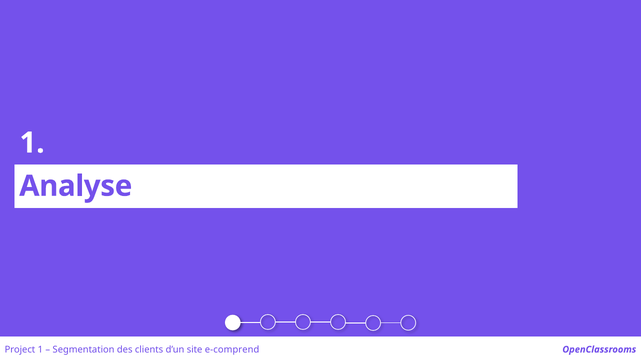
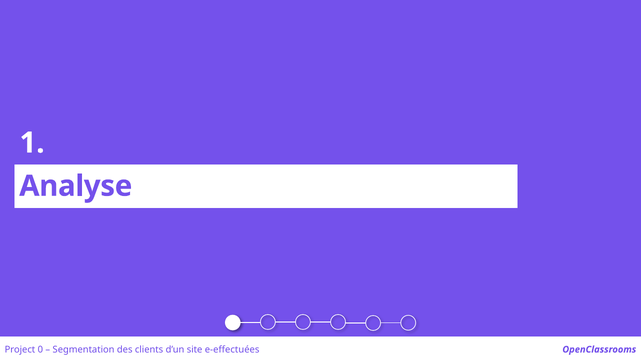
Project 1: 1 -> 0
e-comprend: e-comprend -> e-effectuées
